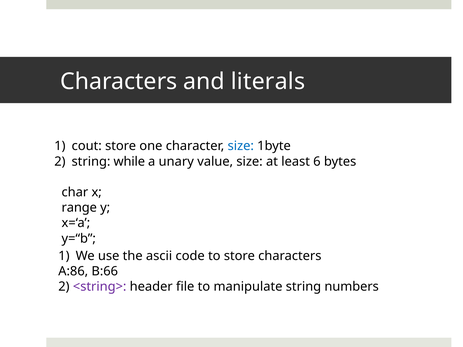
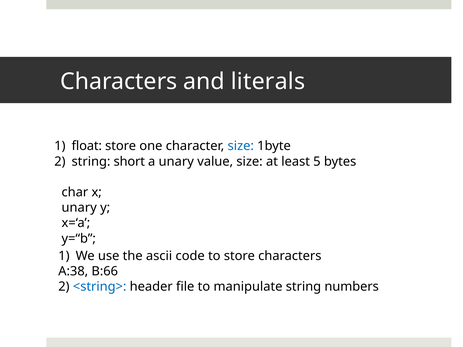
cout: cout -> float
while: while -> short
6: 6 -> 5
range at (79, 208): range -> unary
A:86: A:86 -> A:38
<string> colour: purple -> blue
